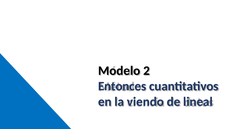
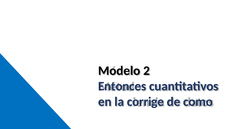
viendo: viendo -> corrige
lineal: lineal -> como
